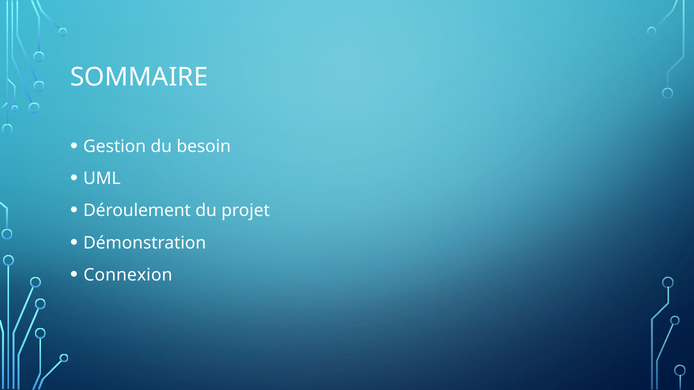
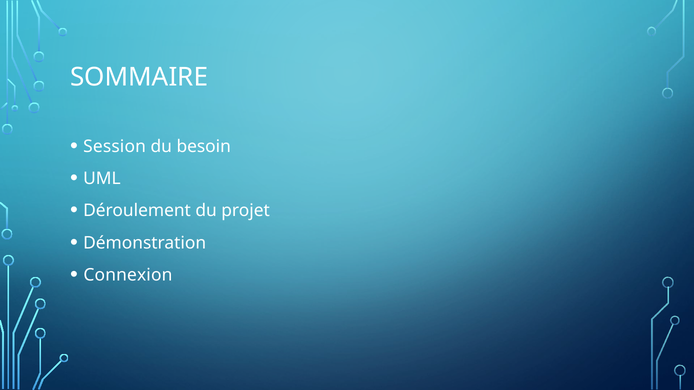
Gestion: Gestion -> Session
